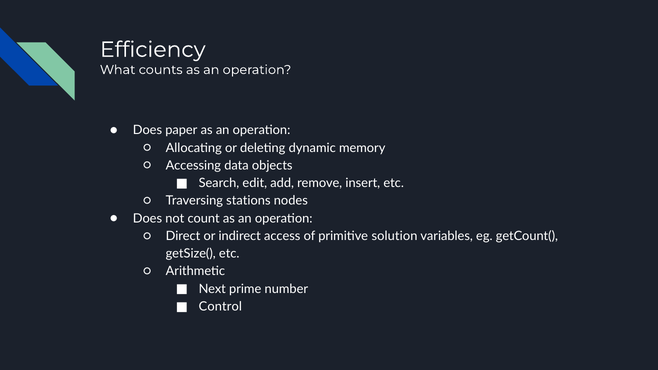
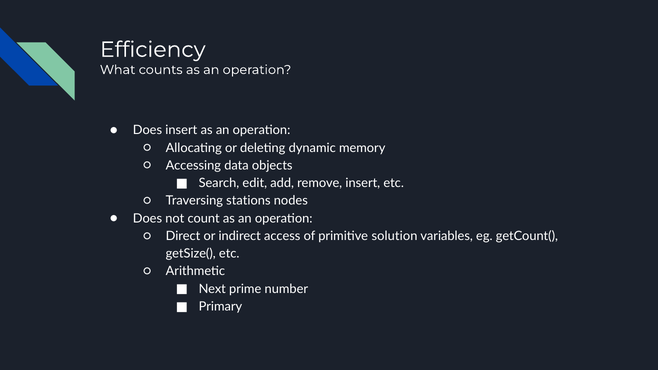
Does paper: paper -> insert
Control: Control -> Primary
